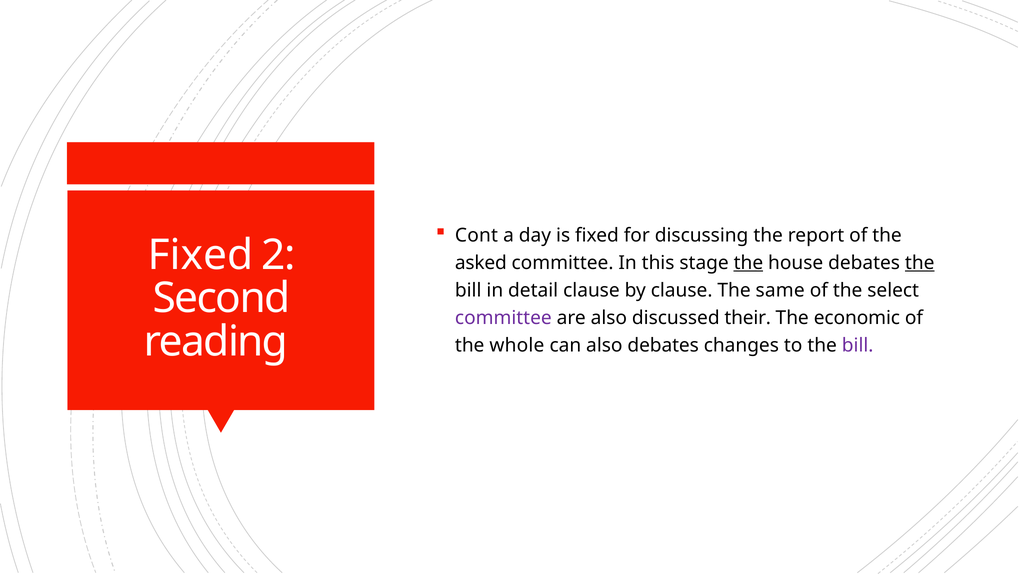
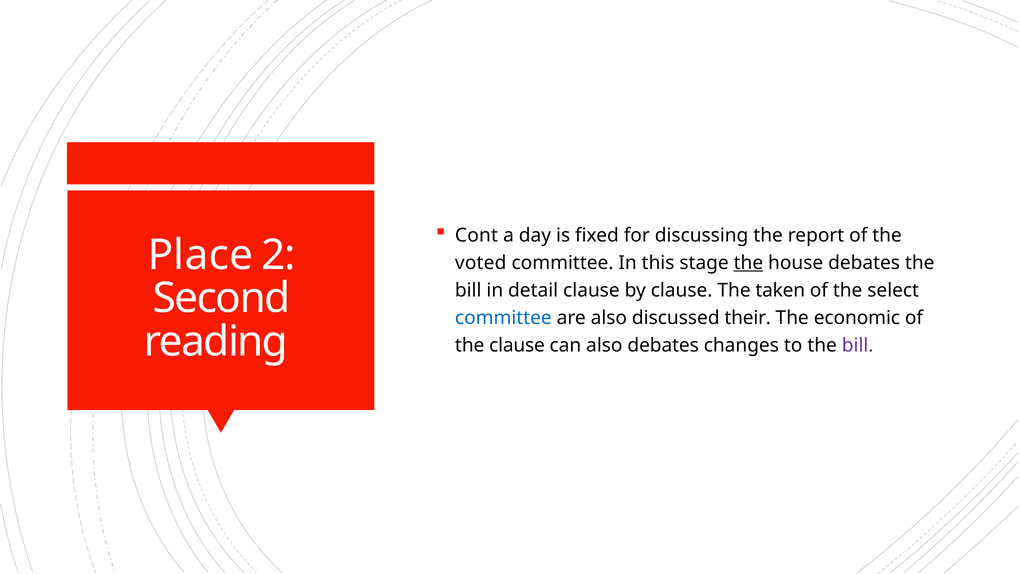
Fixed at (201, 255): Fixed -> Place
asked: asked -> voted
the at (920, 263) underline: present -> none
same: same -> taken
committee at (503, 318) colour: purple -> blue
the whole: whole -> clause
